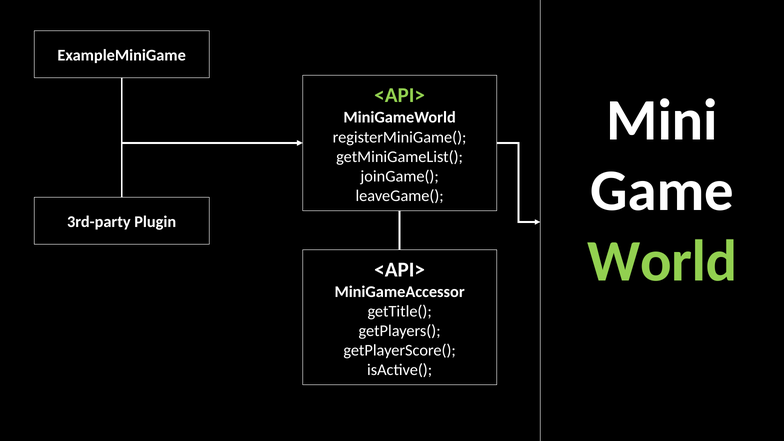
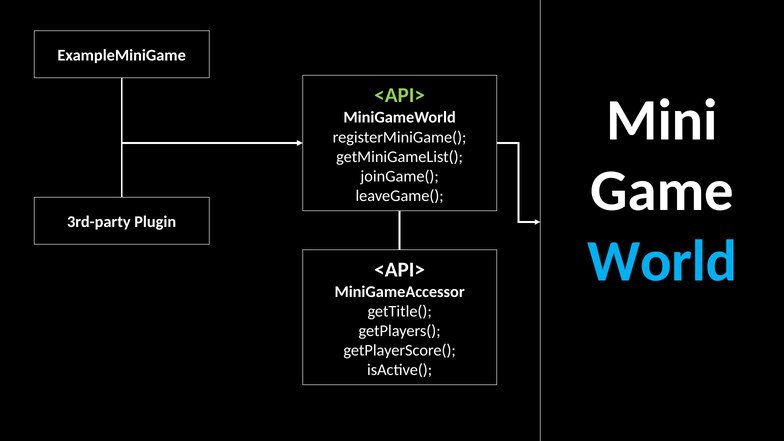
World colour: light green -> light blue
